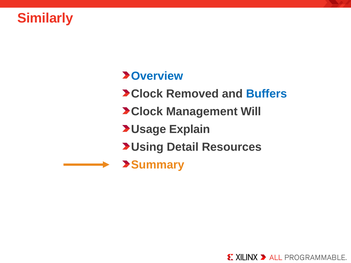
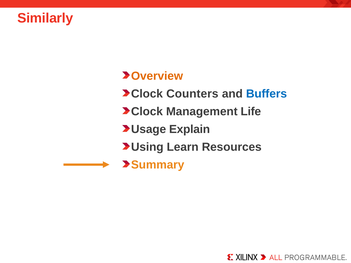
Overview colour: blue -> orange
Removed: Removed -> Counters
Will: Will -> Life
Detail: Detail -> Learn
